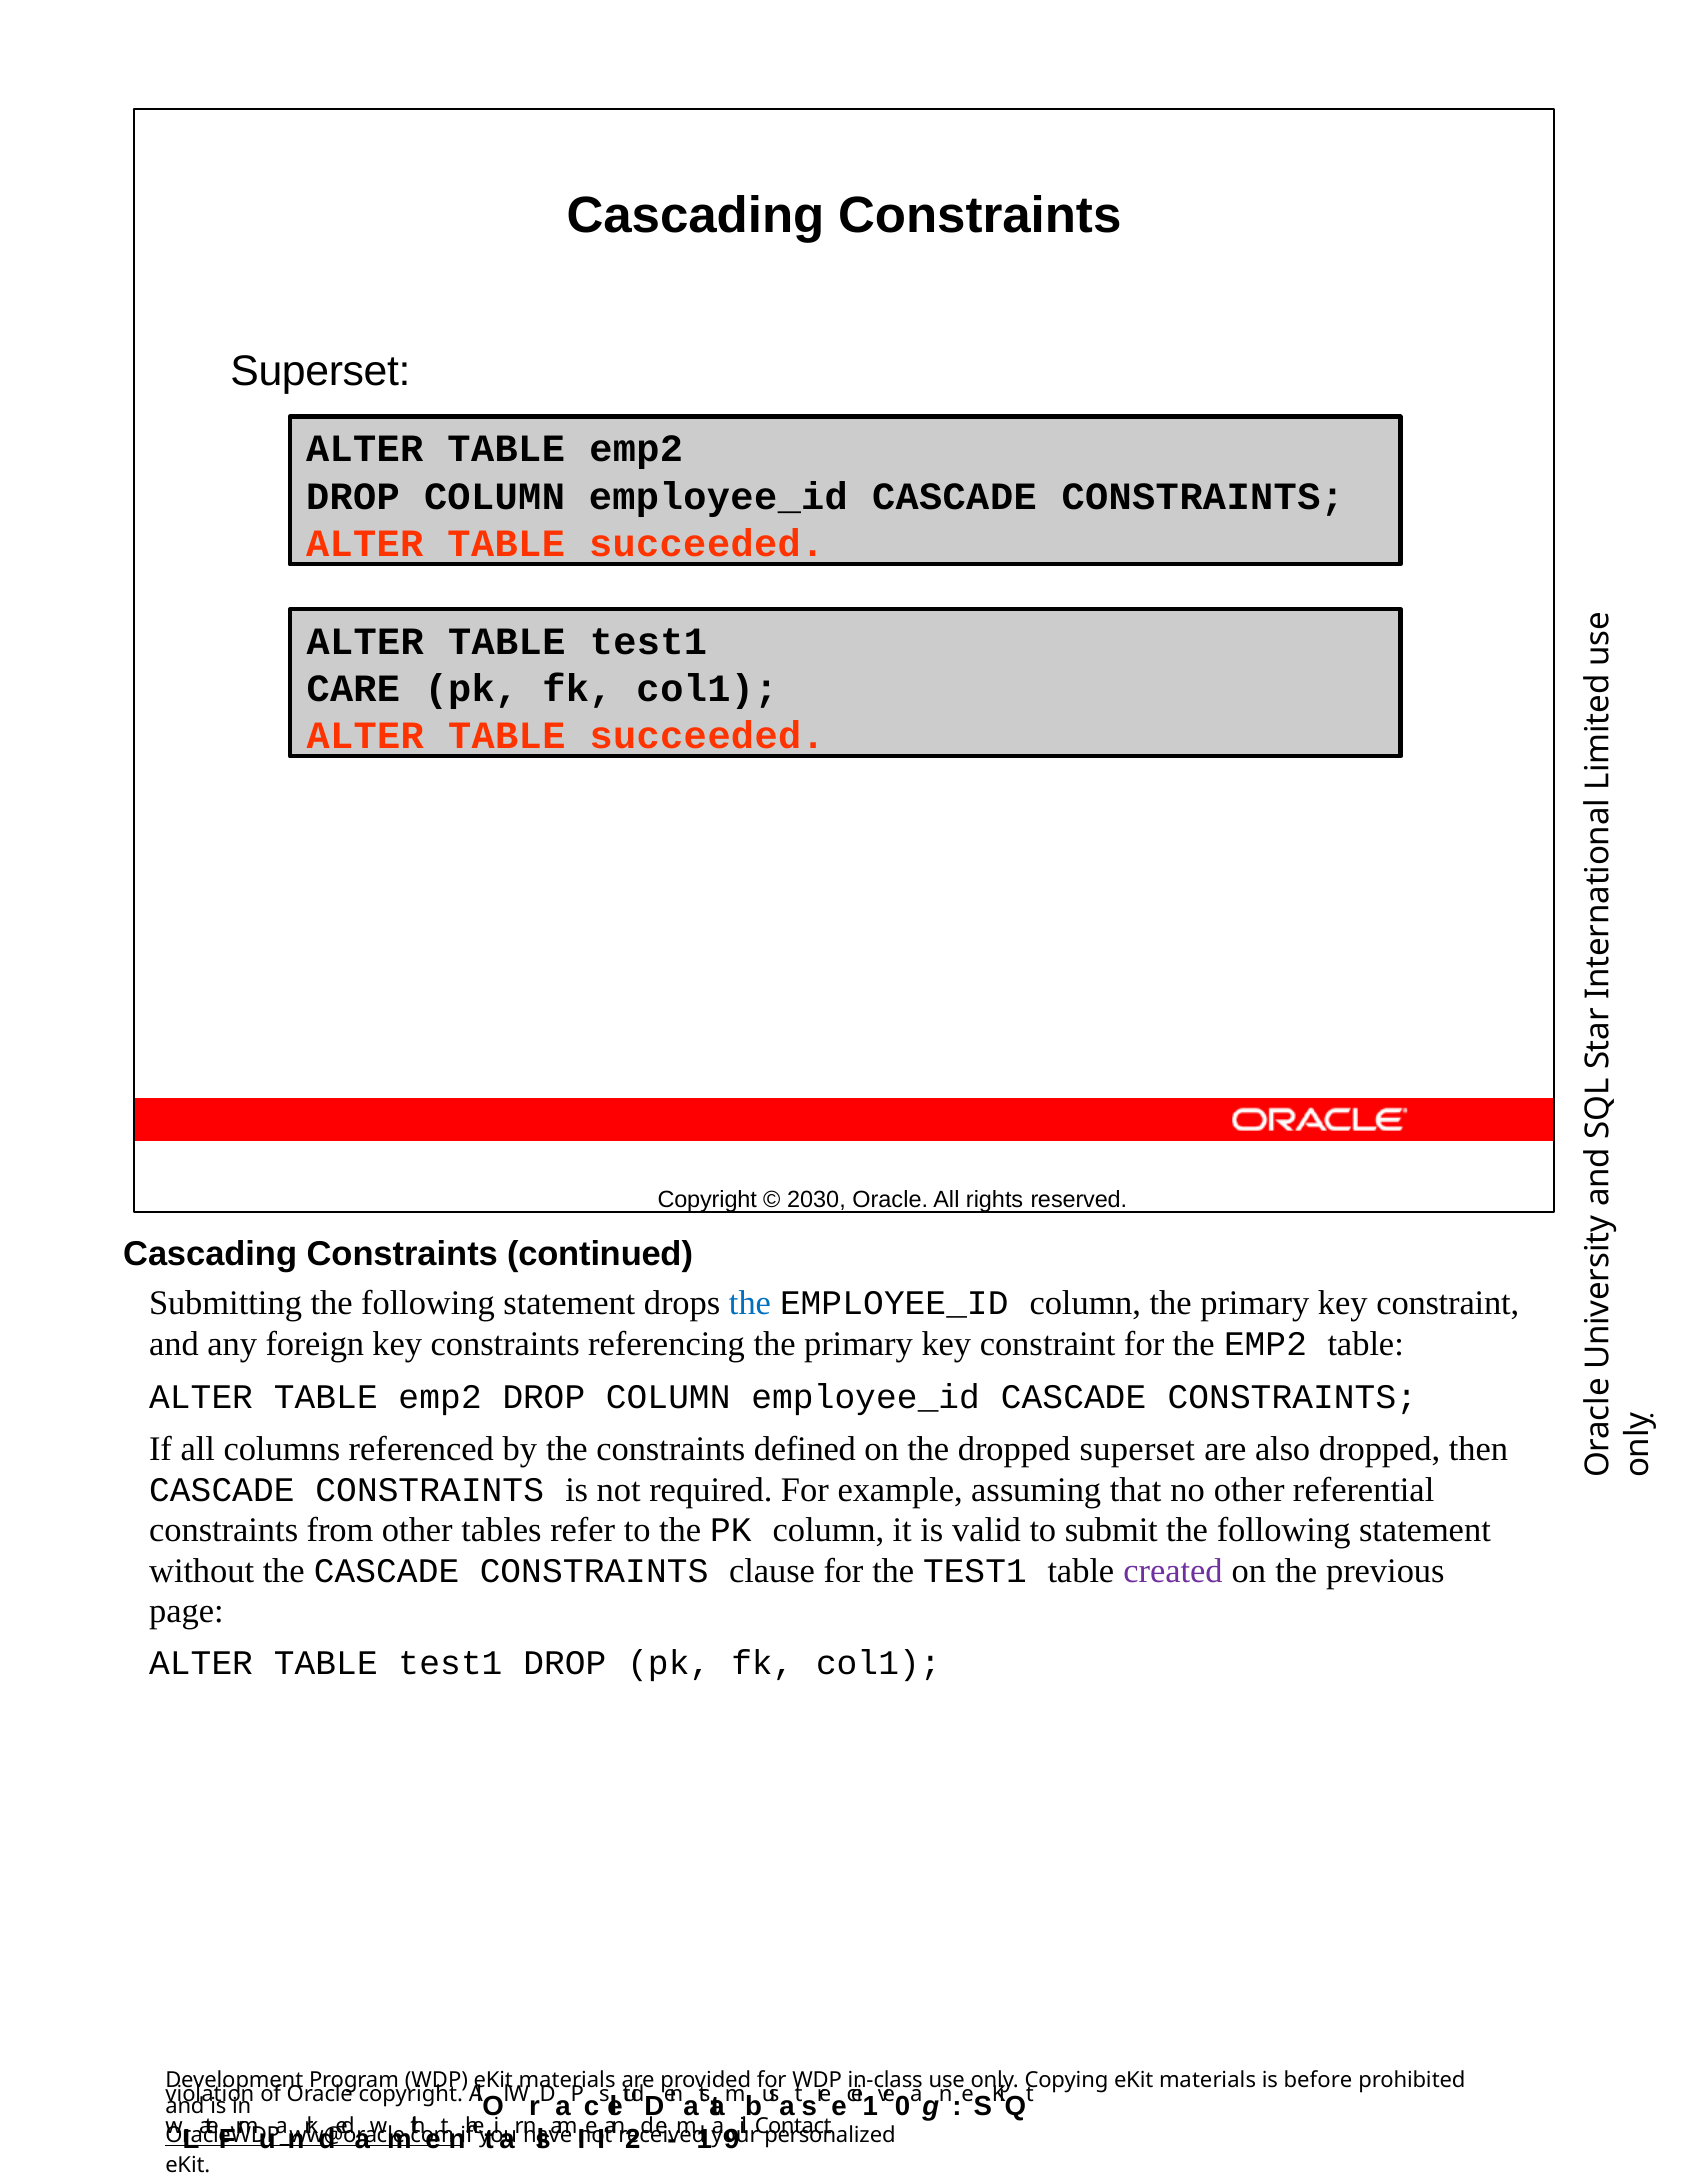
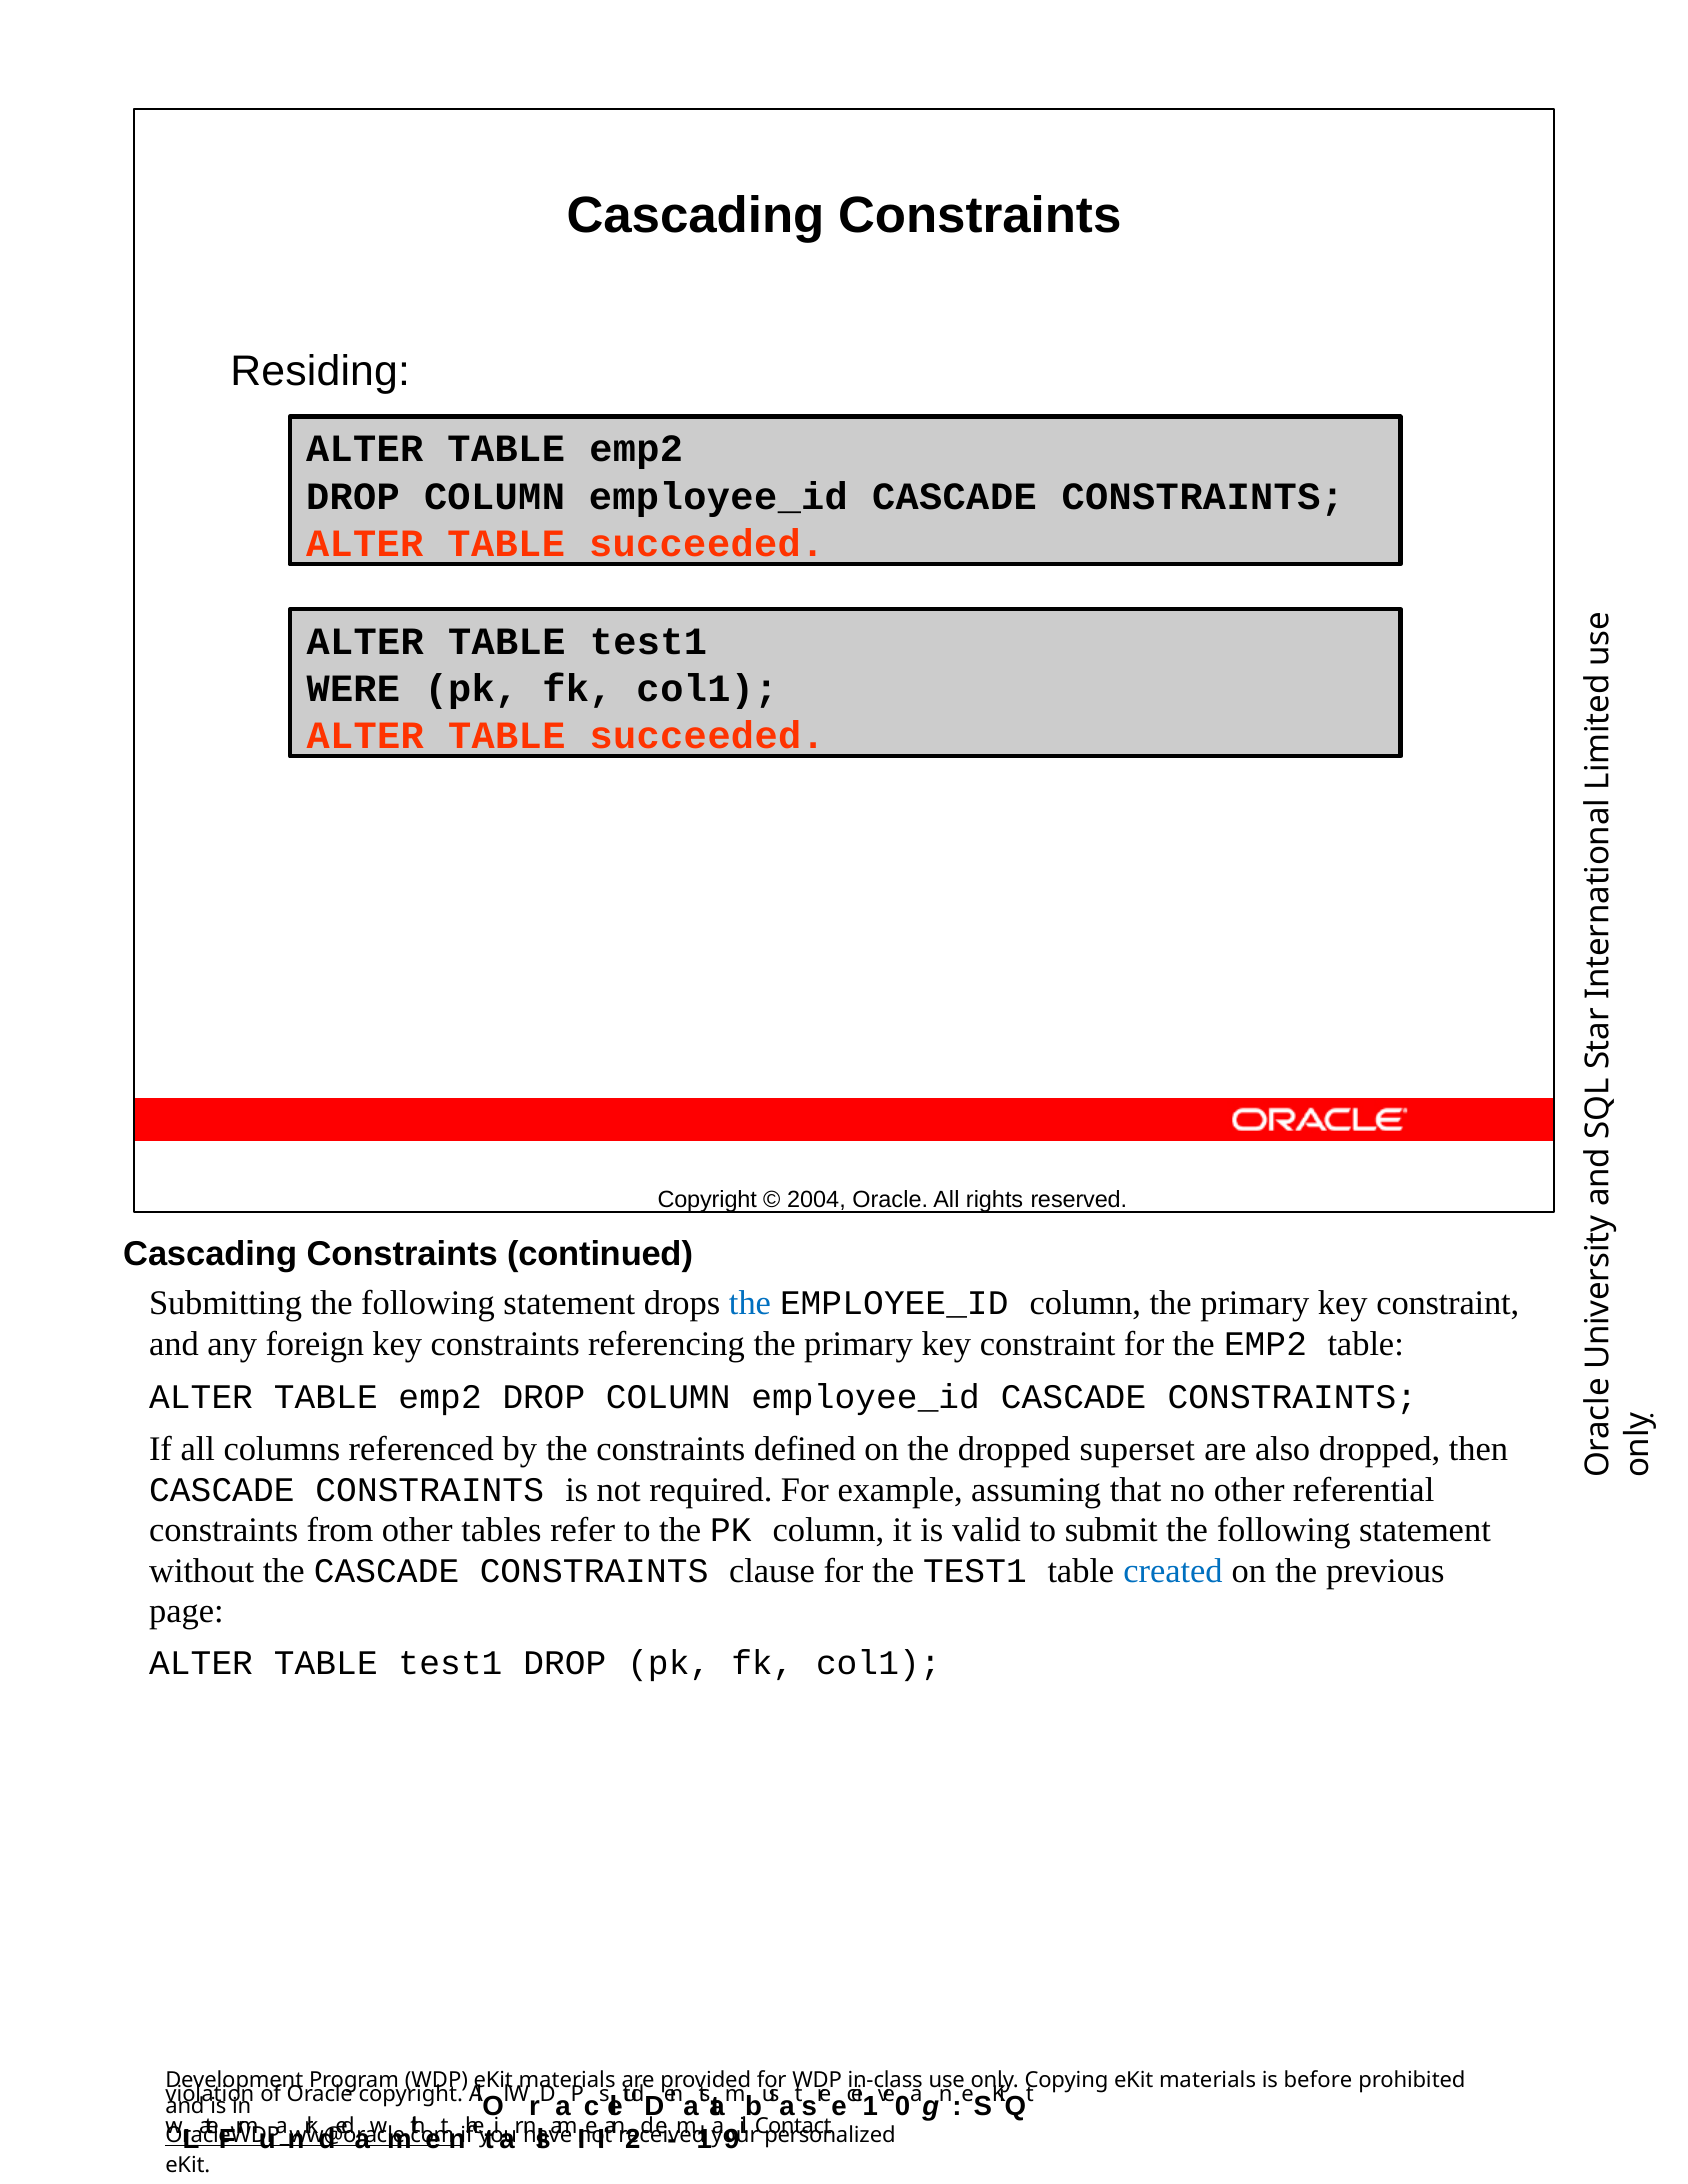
Superset at (320, 371): Superset -> Residing
CARE: CARE -> WERE
2030: 2030 -> 2004
created colour: purple -> blue
